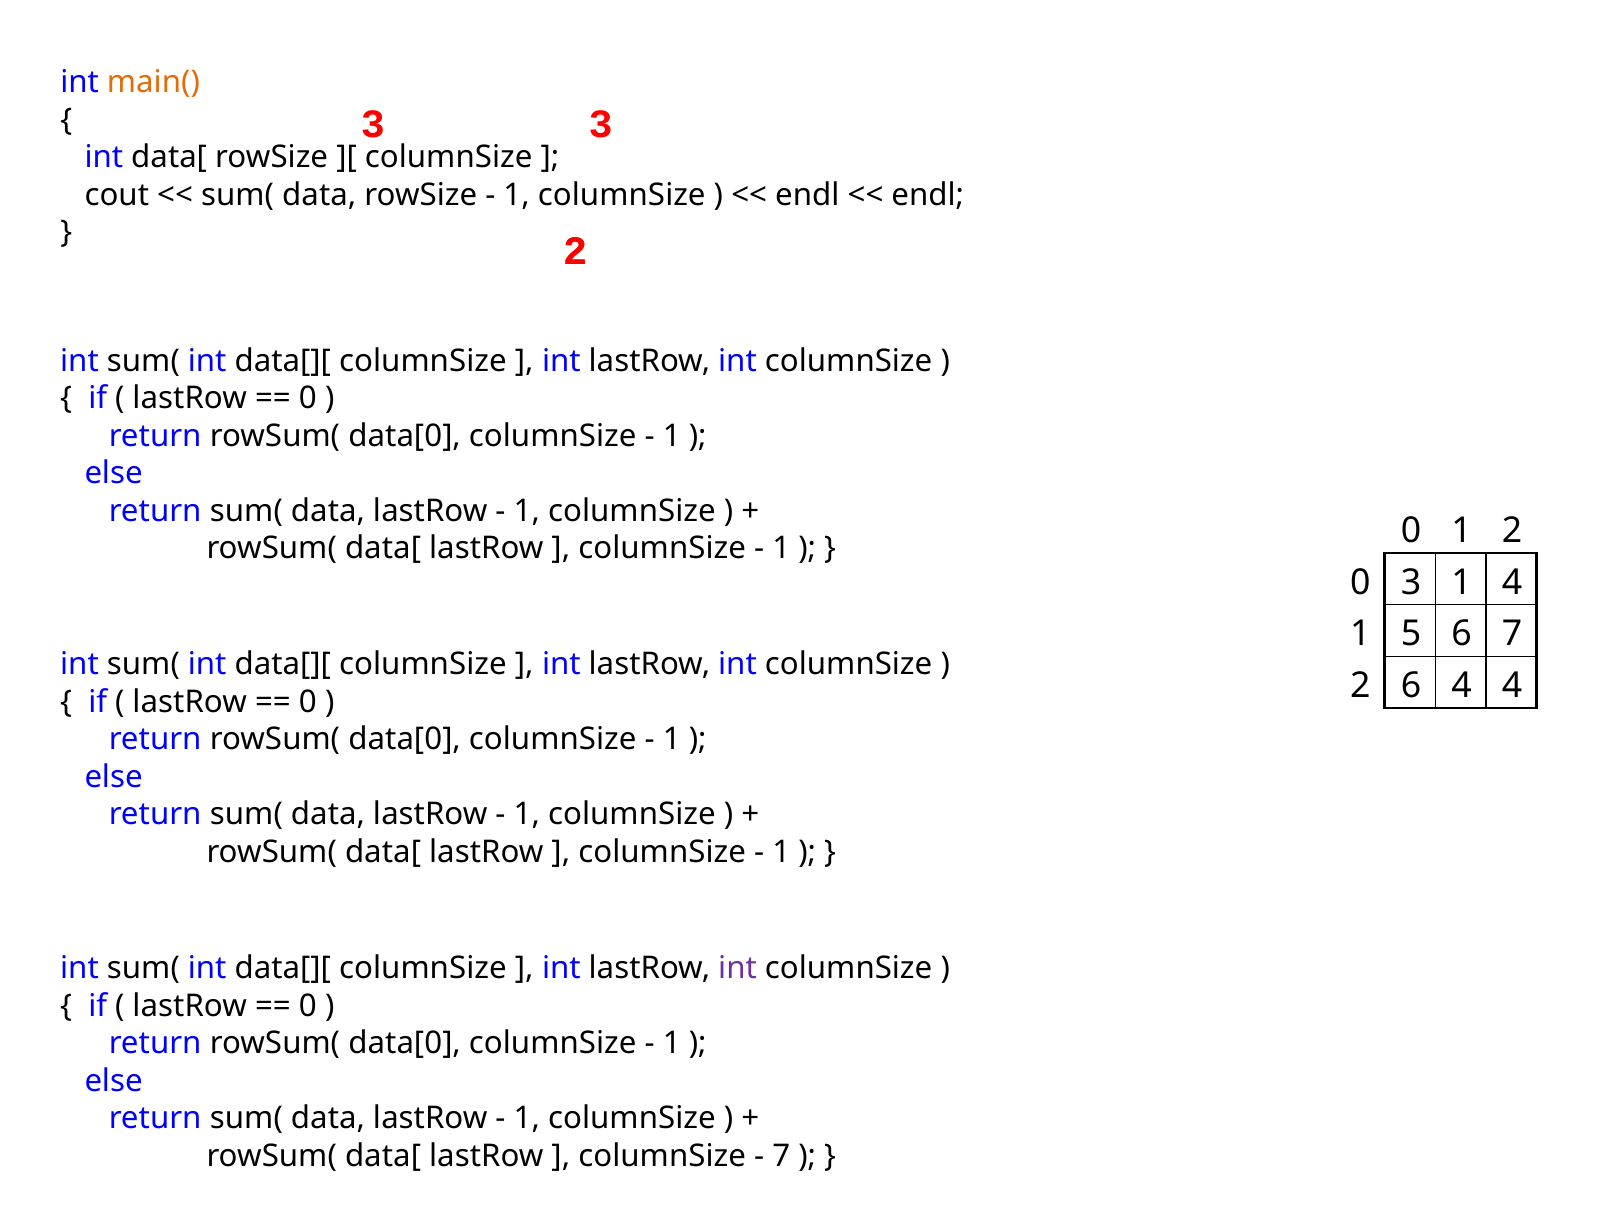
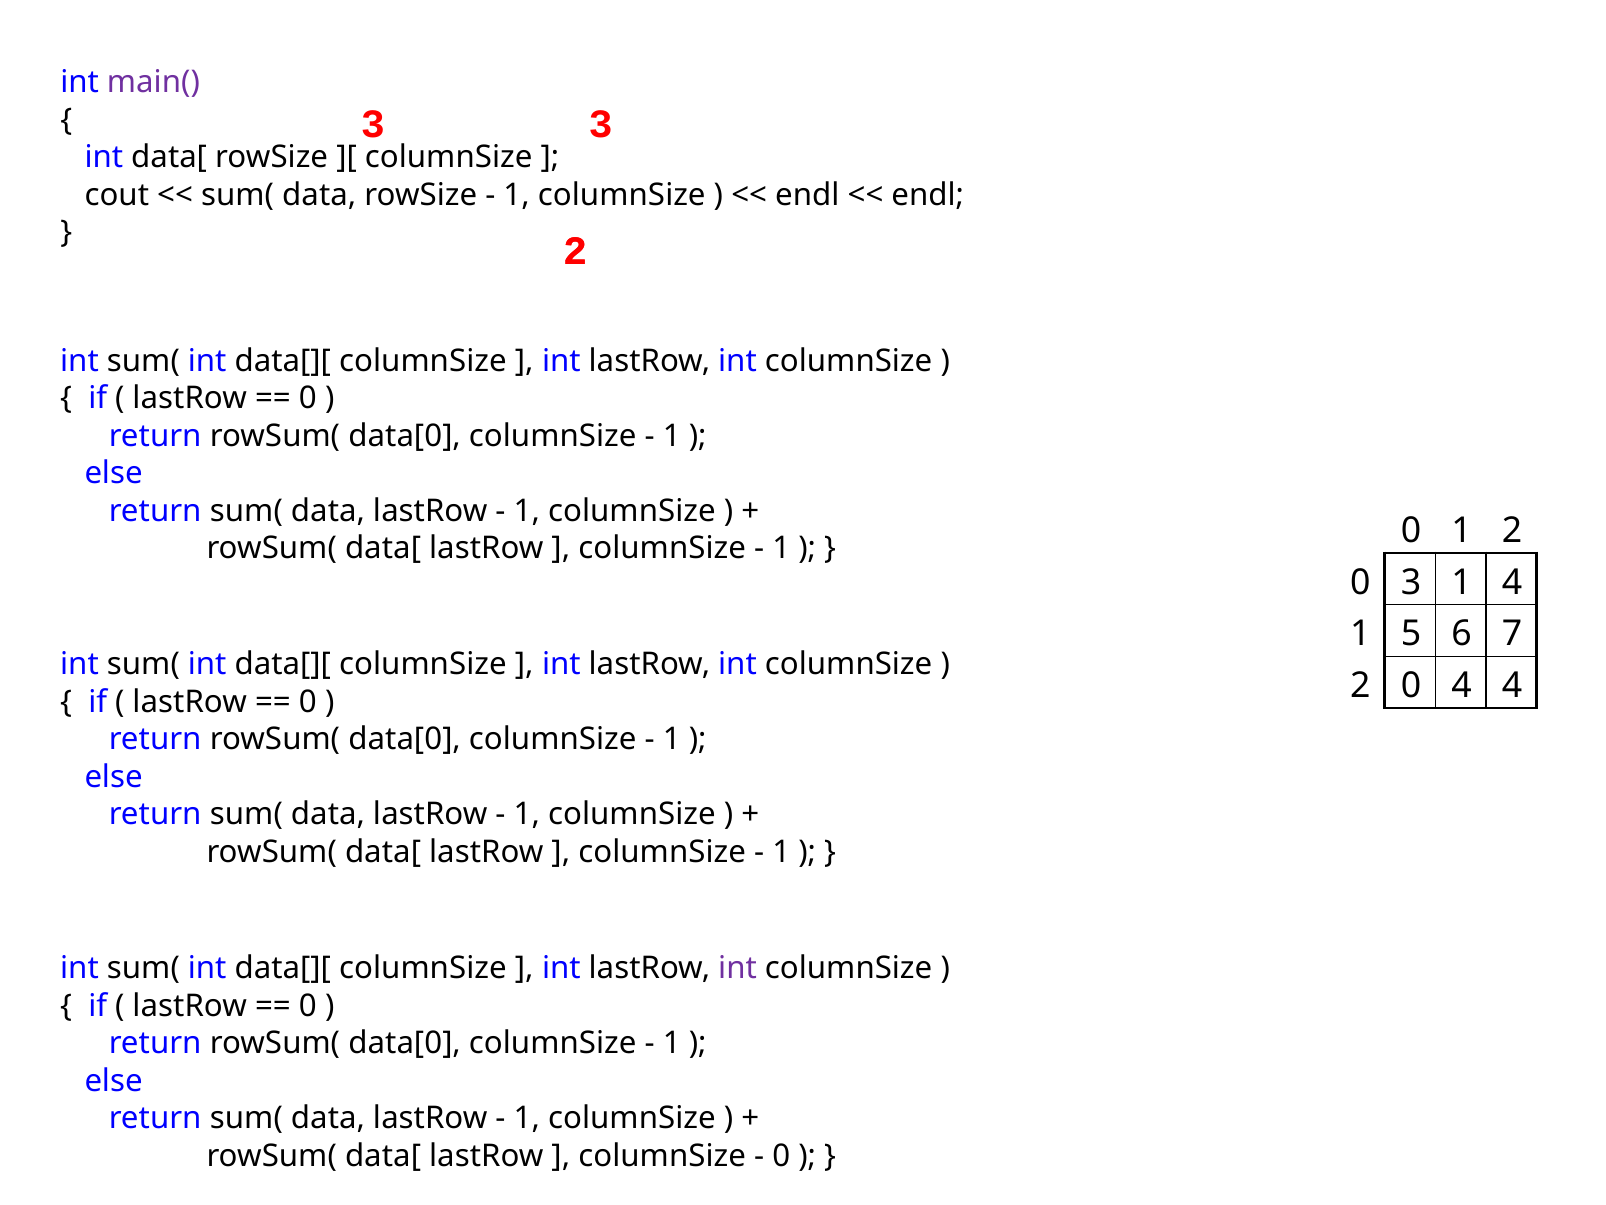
main( colour: orange -> purple
6 at (1411, 685): 6 -> 0
7 at (781, 1155): 7 -> 0
